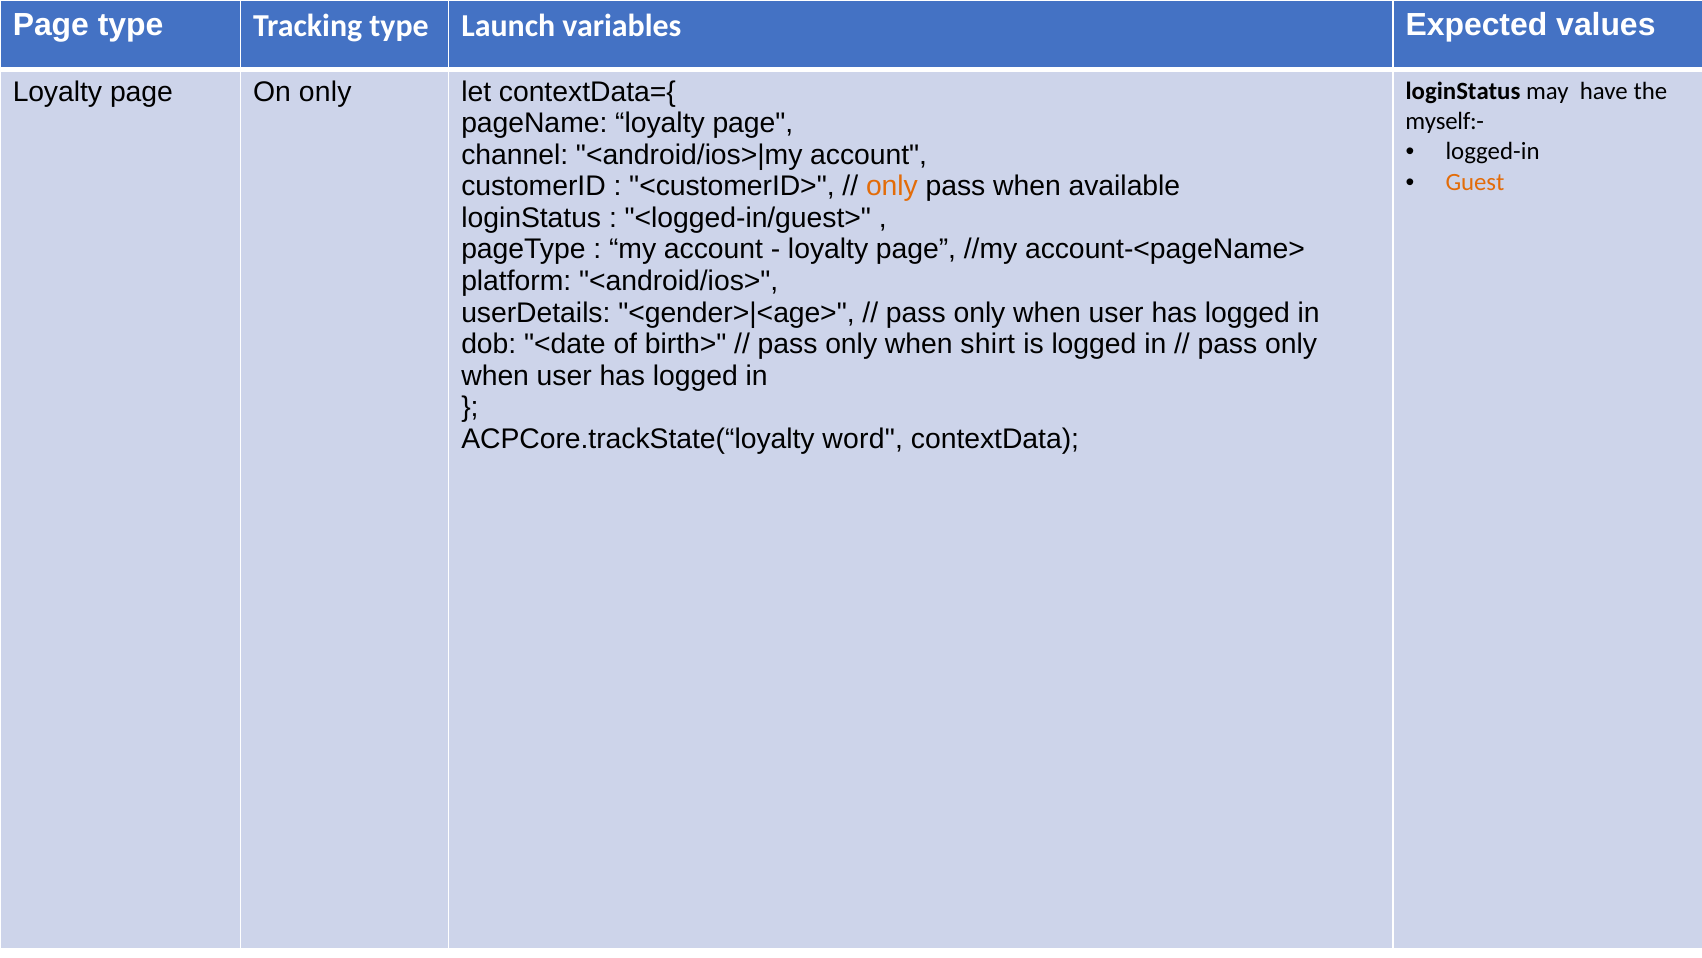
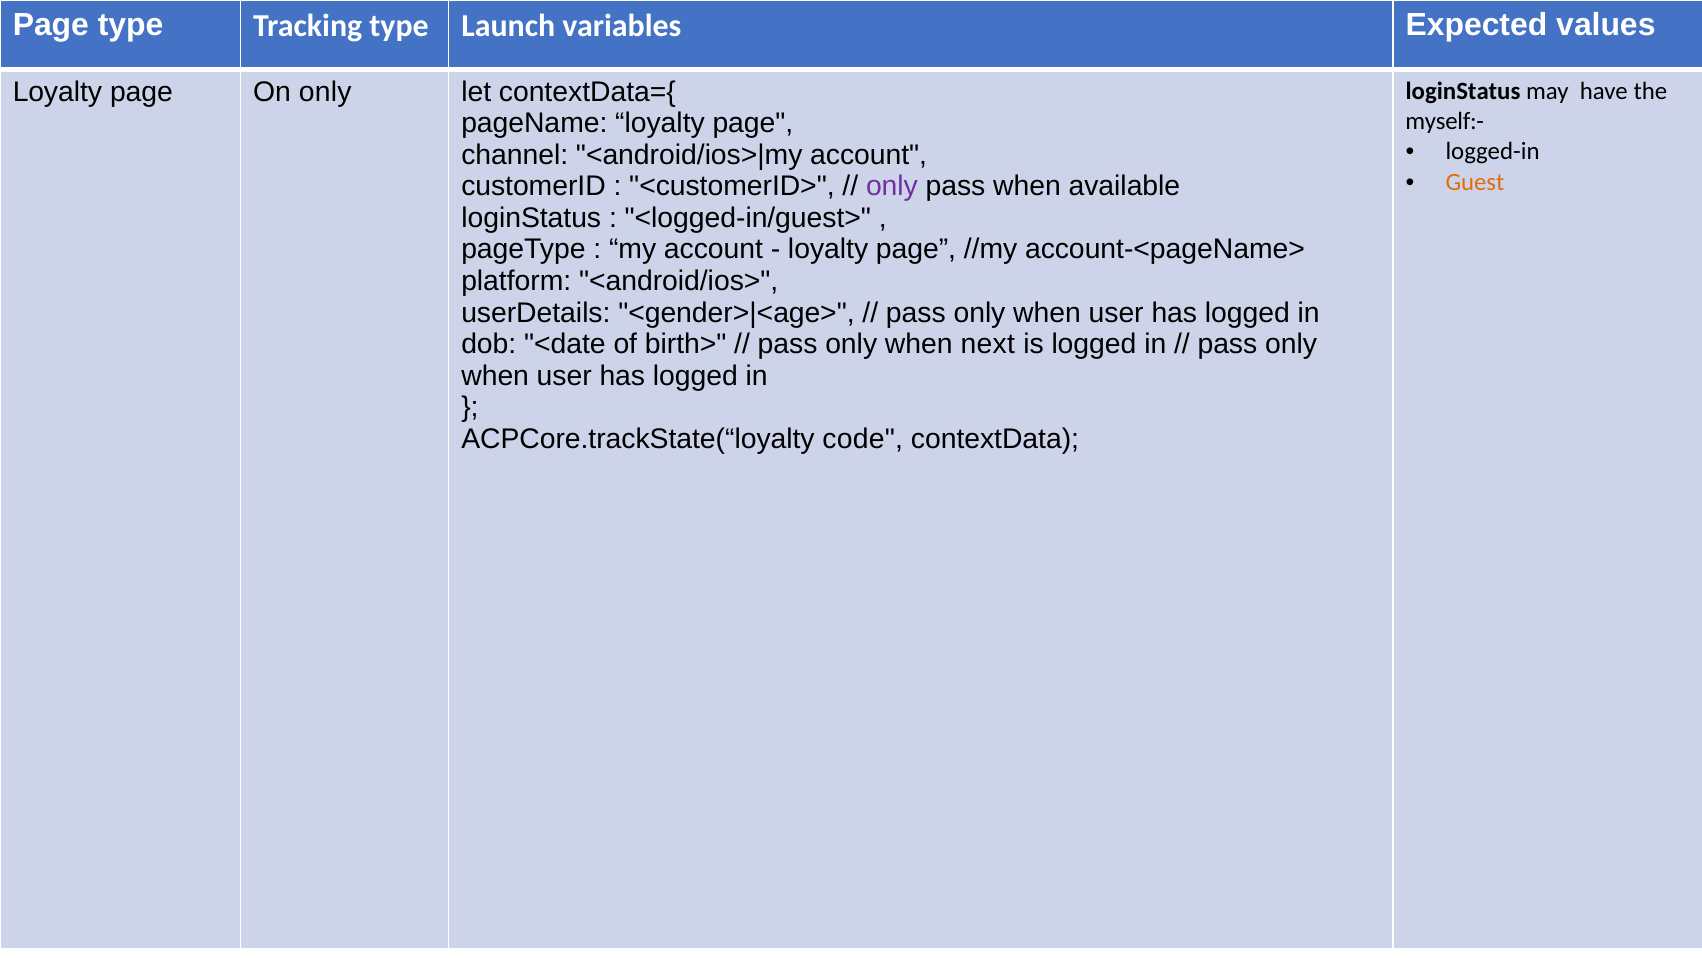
only at (892, 186) colour: orange -> purple
shirt: shirt -> next
word: word -> code
